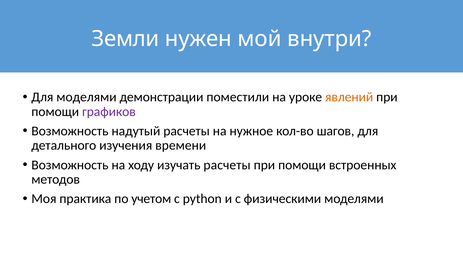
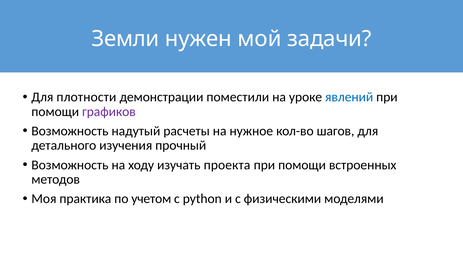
внутри: внутри -> задачи
Для моделями: моделями -> плотности
явлений colour: orange -> blue
времени: времени -> прочный
изучать расчеты: расчеты -> проекта
